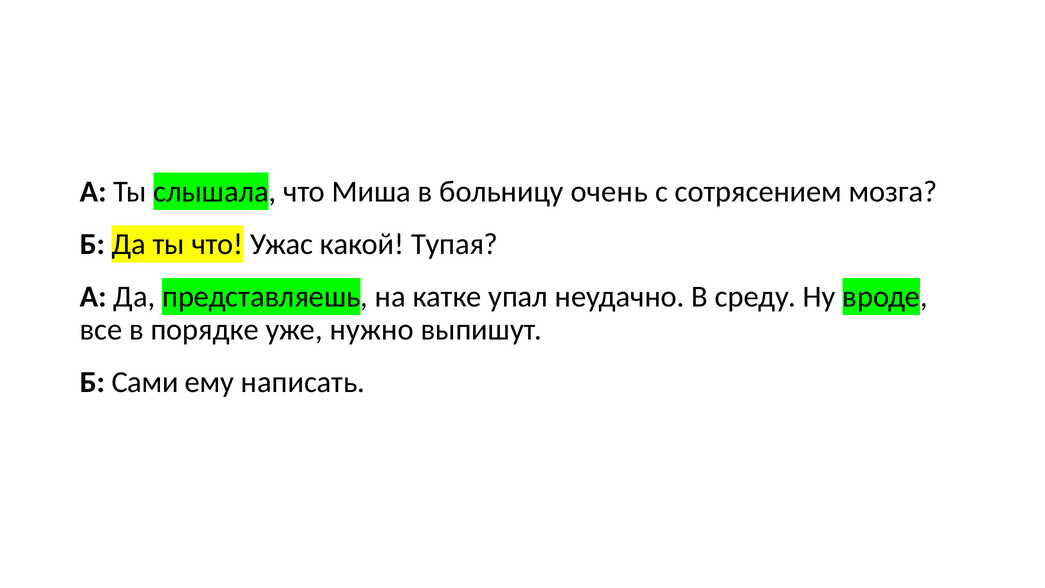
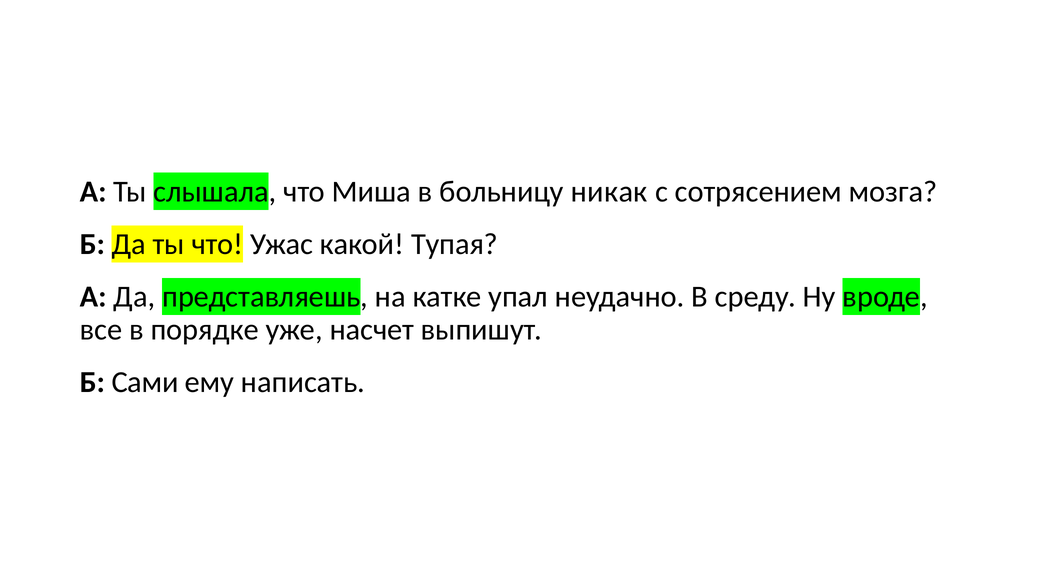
очень: очень -> никак
нужно: нужно -> насчет
